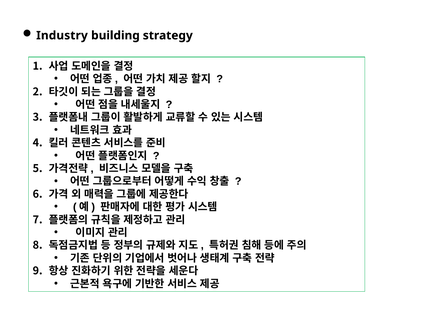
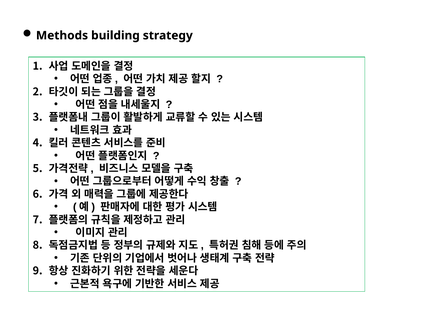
Industry: Industry -> Methods
